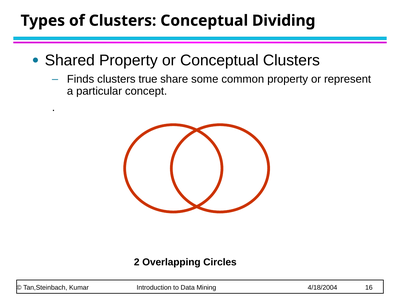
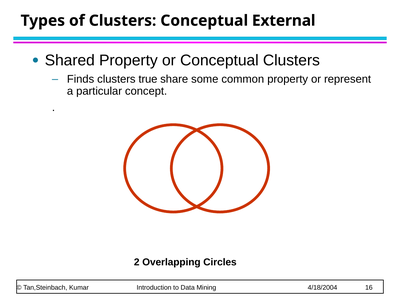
Dividing: Dividing -> External
